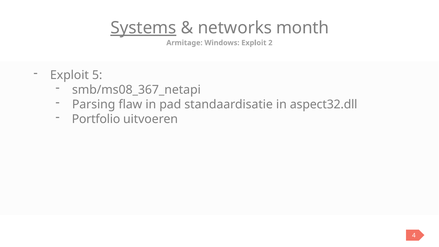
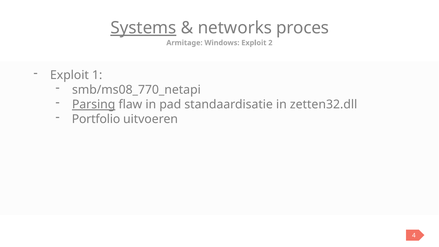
month: month -> proces
5: 5 -> 1
smb/ms08_367_netapi: smb/ms08_367_netapi -> smb/ms08_770_netapi
Parsing underline: none -> present
aspect32.dll: aspect32.dll -> zetten32.dll
